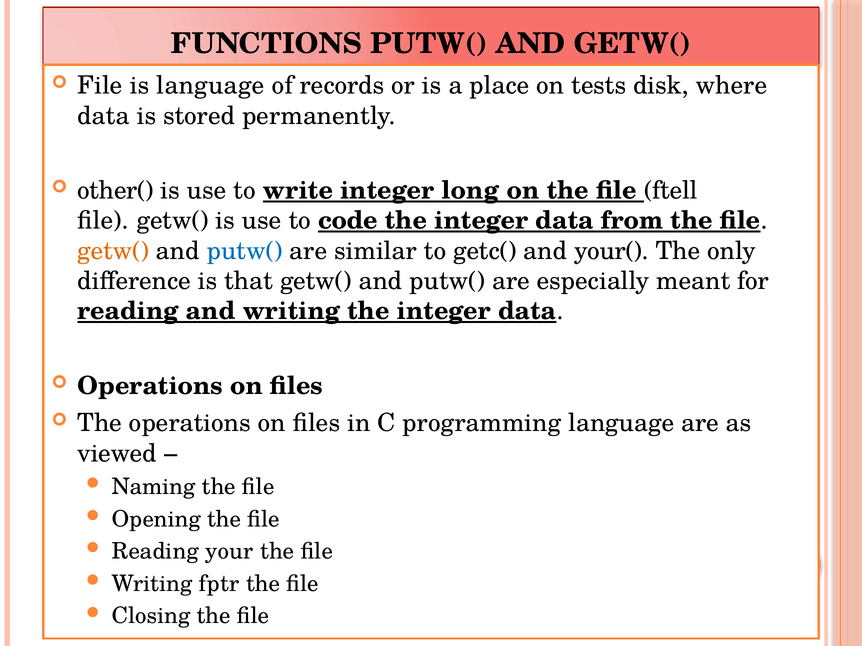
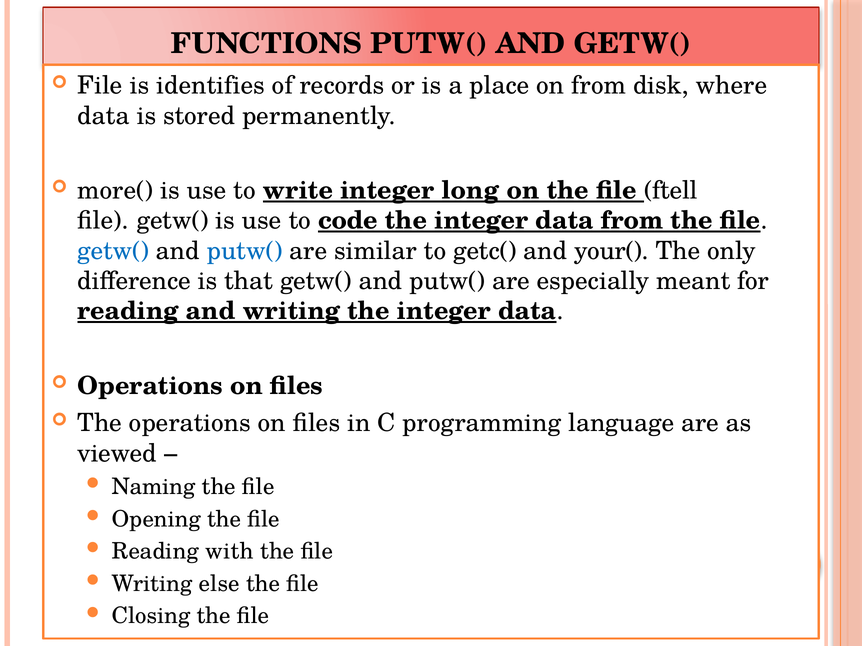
is language: language -> identifies
on tests: tests -> from
other(: other( -> more(
getw( at (113, 251) colour: orange -> blue
your: your -> with
fptr: fptr -> else
